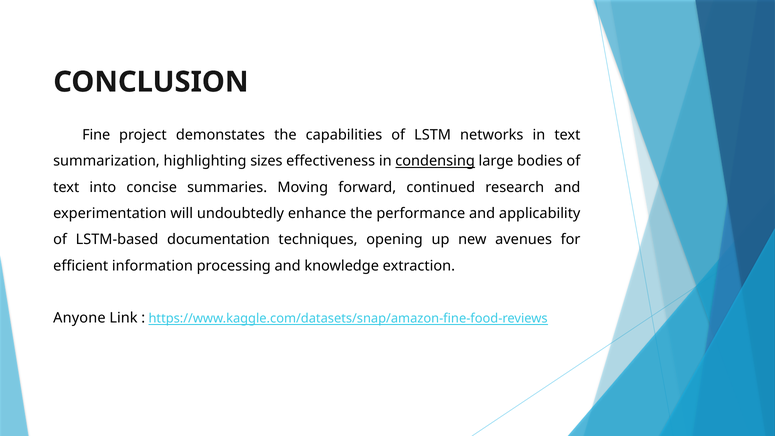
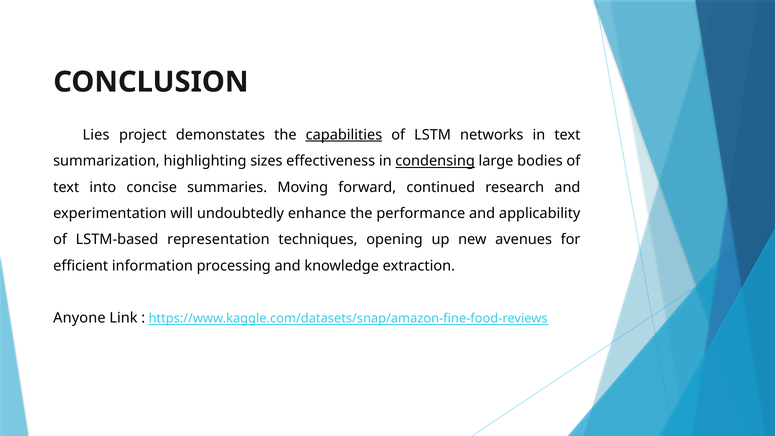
Fine: Fine -> Lies
capabilities underline: none -> present
documentation: documentation -> representation
